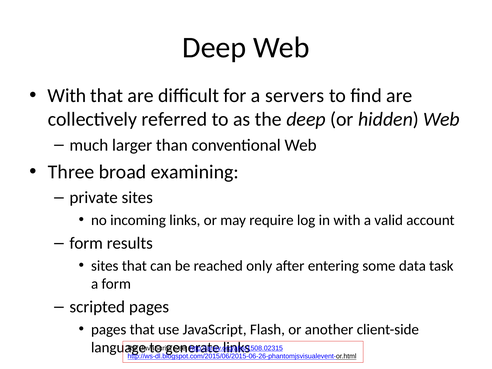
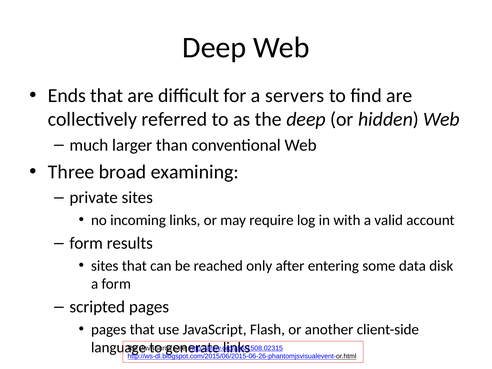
With at (67, 96): With -> Ends
task: task -> disk
